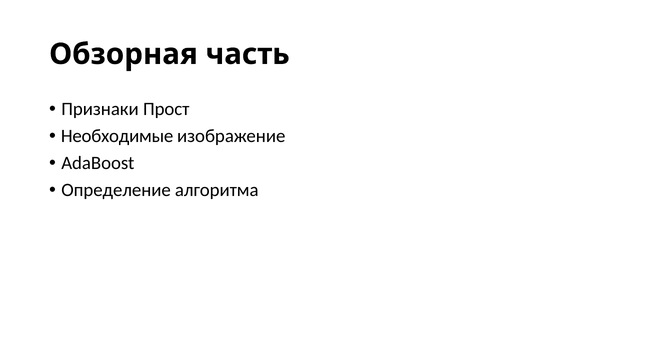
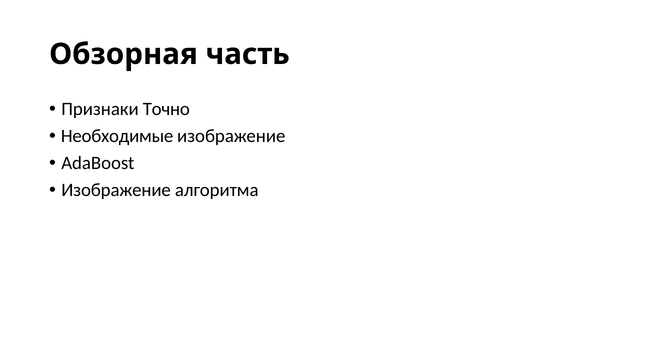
Прост: Прост -> Точно
Определение at (116, 190): Определение -> Изображение
